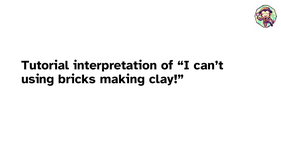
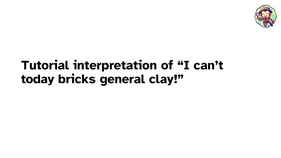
using: using -> today
making: making -> general
